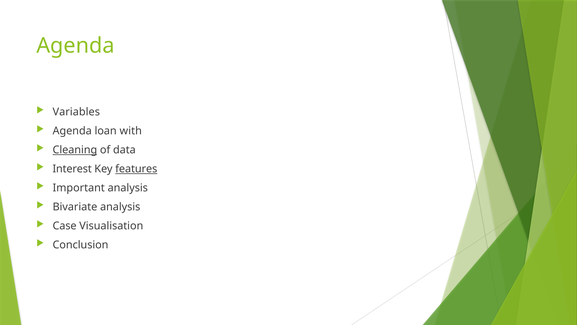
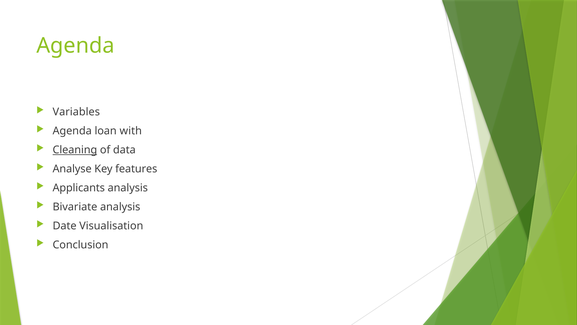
Interest: Interest -> Analyse
features underline: present -> none
Important: Important -> Applicants
Case: Case -> Date
